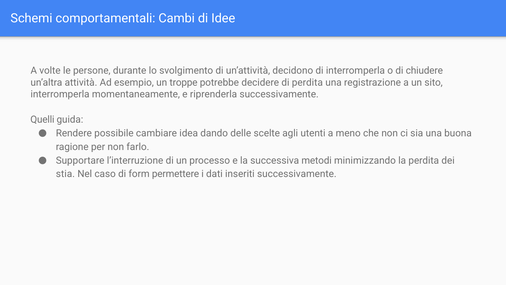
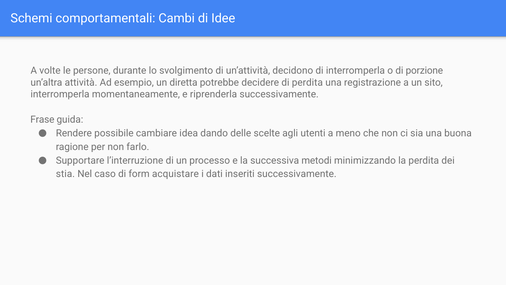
chiudere: chiudere -> porzione
troppe: troppe -> diretta
Quelli: Quelli -> Frase
permettere: permettere -> acquistare
